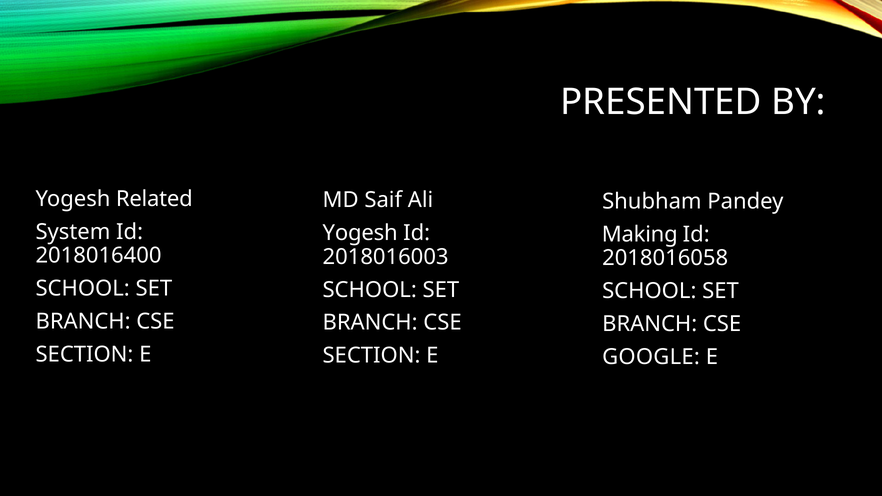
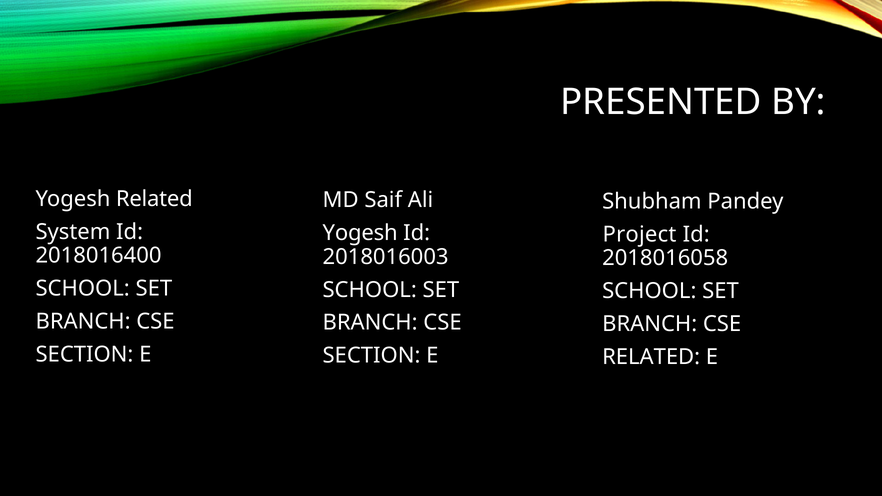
Making: Making -> Project
GOOGLE at (651, 357): GOOGLE -> RELATED
